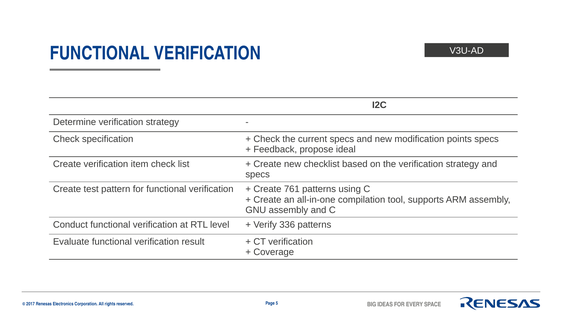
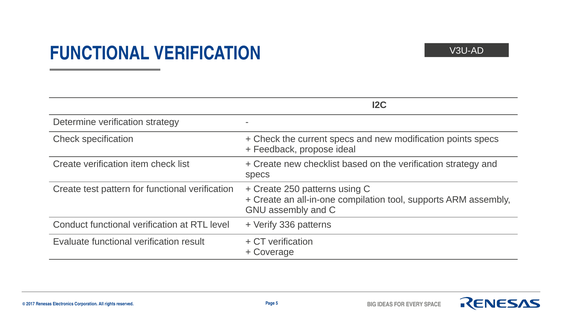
761: 761 -> 250
